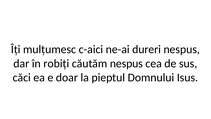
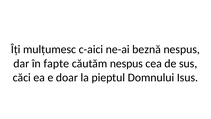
dureri: dureri -> beznă
robiți: robiți -> fapte
